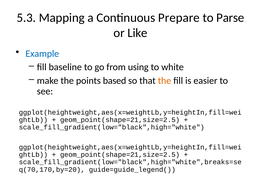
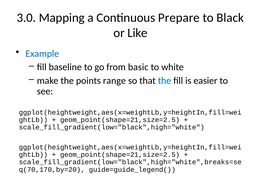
5.3: 5.3 -> 3.0
Parse: Parse -> Black
using: using -> basic
based: based -> range
the at (165, 81) colour: orange -> blue
